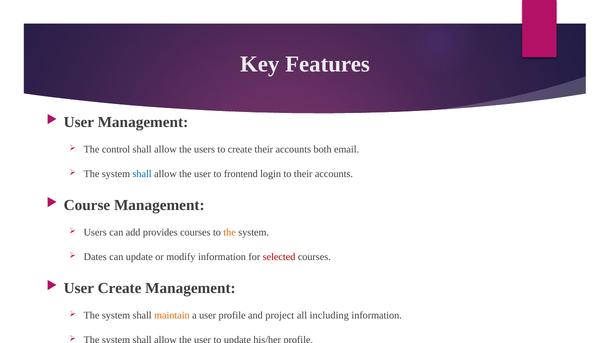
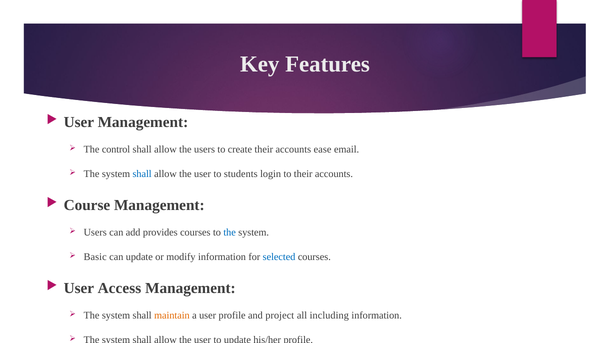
both: both -> ease
frontend: frontend -> students
the at (230, 232) colour: orange -> blue
Dates: Dates -> Basic
selected colour: red -> blue
User Create: Create -> Access
